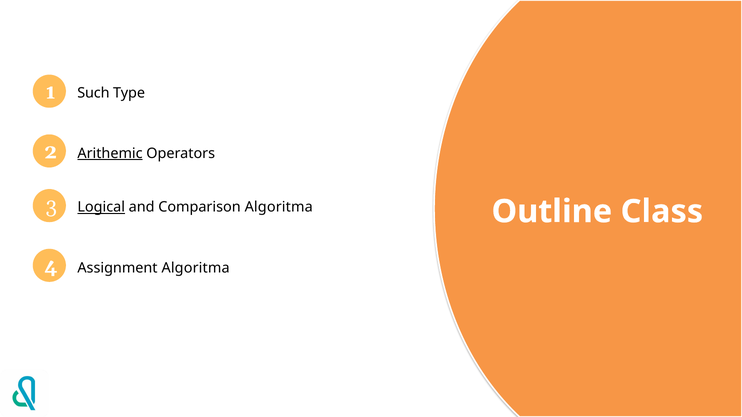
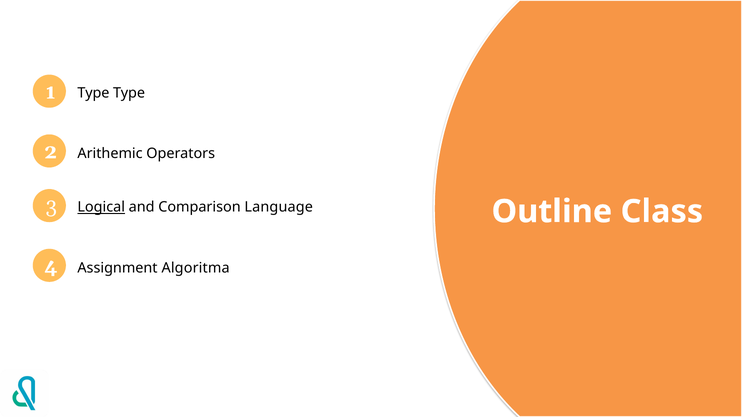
Such at (93, 93): Such -> Type
Arithemic underline: present -> none
Comparison Algoritma: Algoritma -> Language
